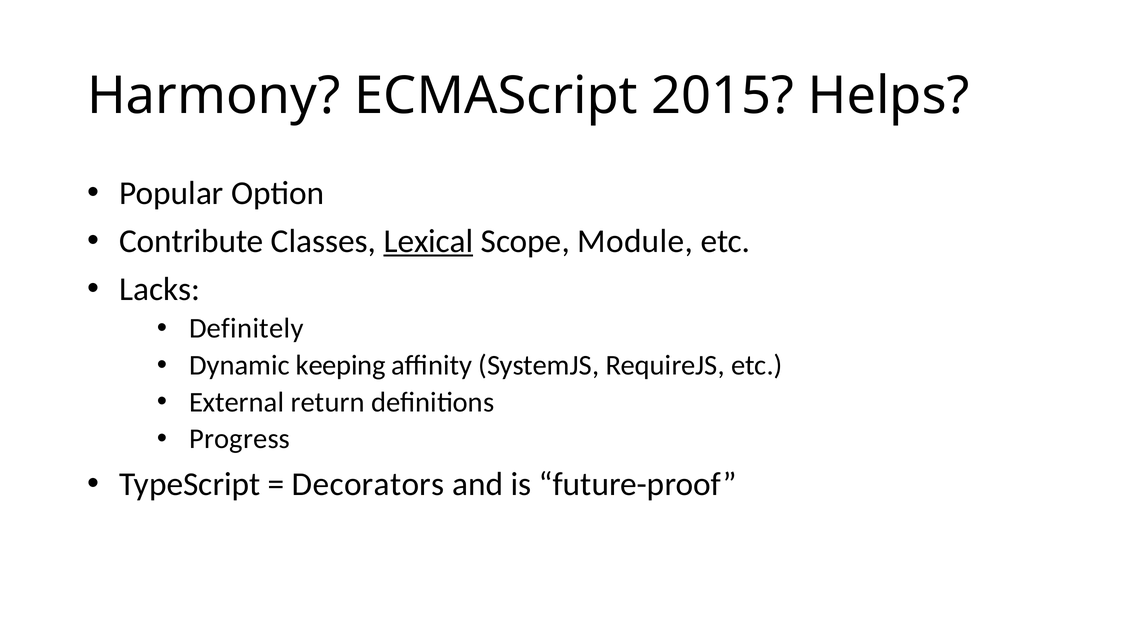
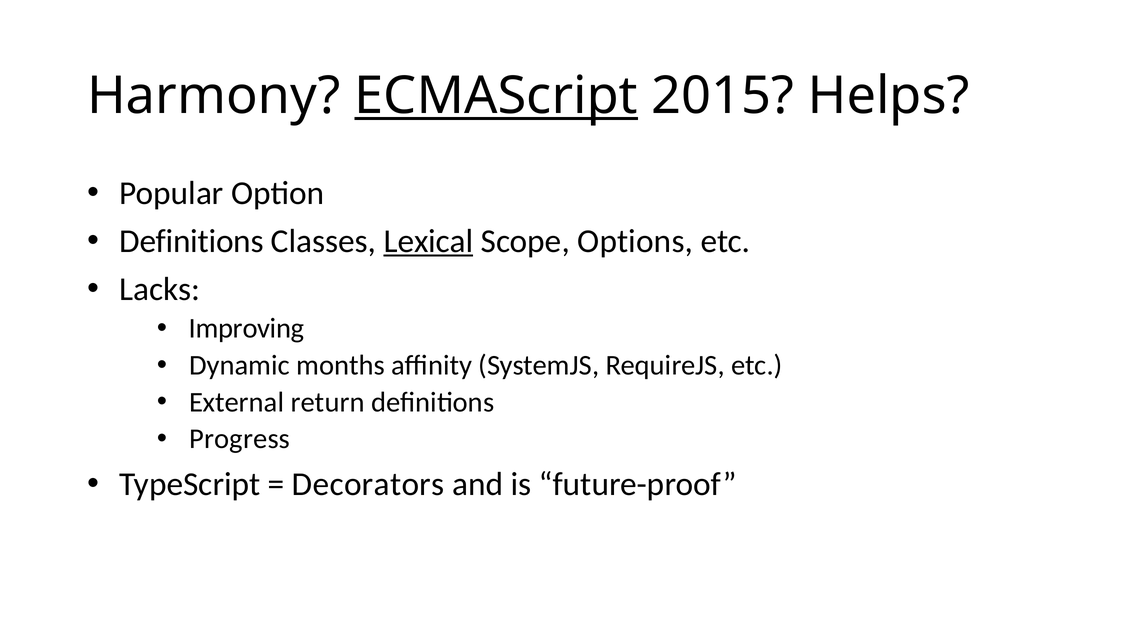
ECMAScript underline: none -> present
Contribute at (191, 241): Contribute -> Definitions
Module: Module -> Options
Definitely: Definitely -> Improving
keeping: keeping -> months
